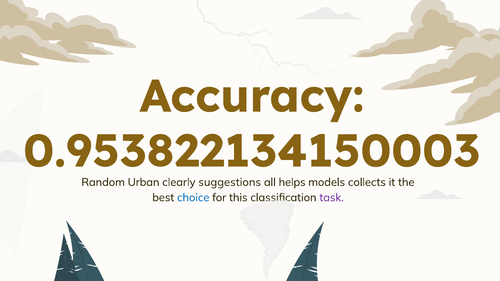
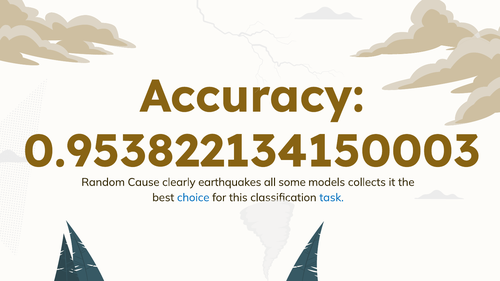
Urban: Urban -> Cause
suggestions: suggestions -> earthquakes
helps: helps -> some
task colour: purple -> blue
